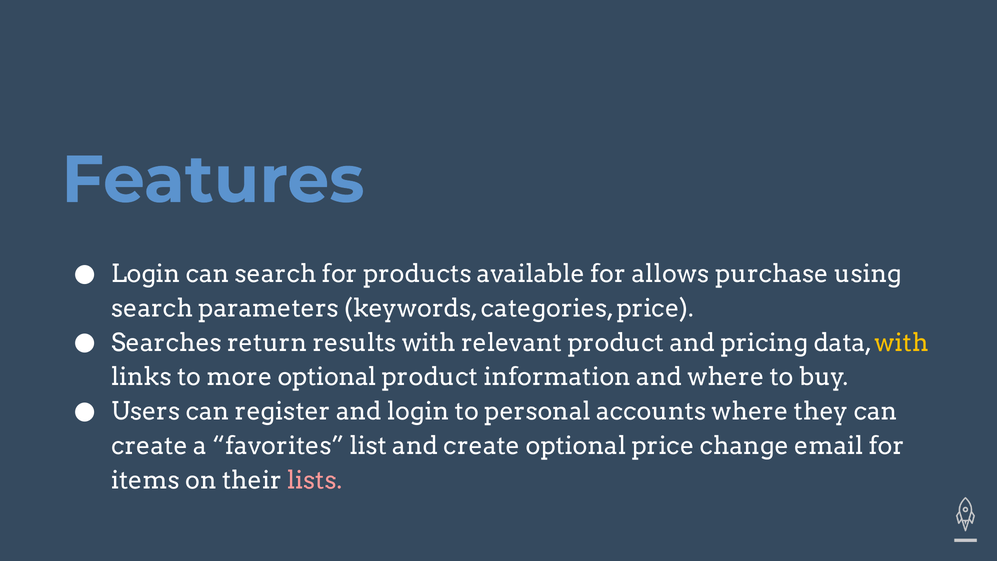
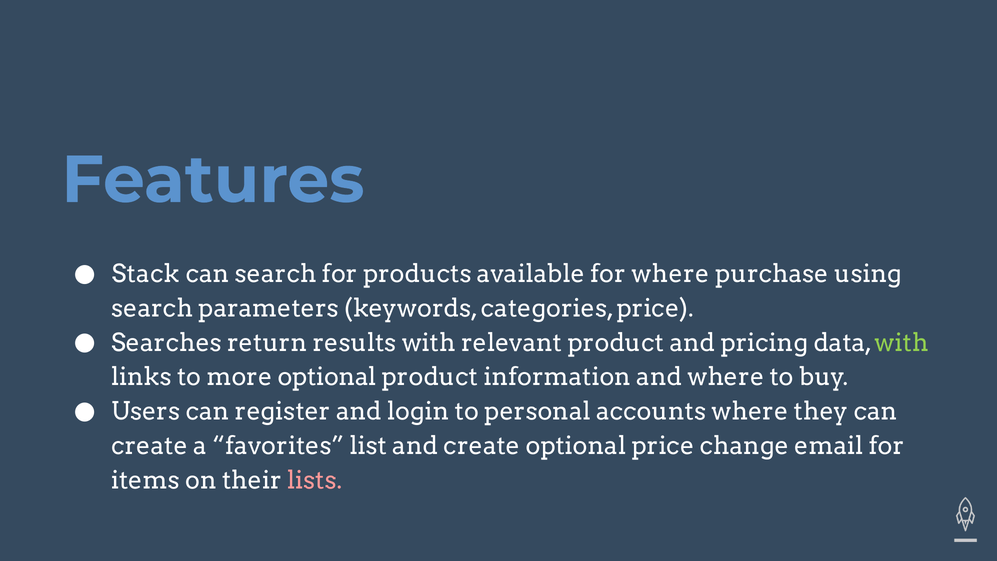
Login at (146, 274): Login -> Stack
for allows: allows -> where
with at (902, 343) colour: yellow -> light green
